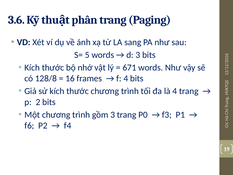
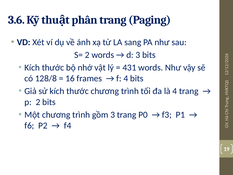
S= 5: 5 -> 2
671: 671 -> 431
